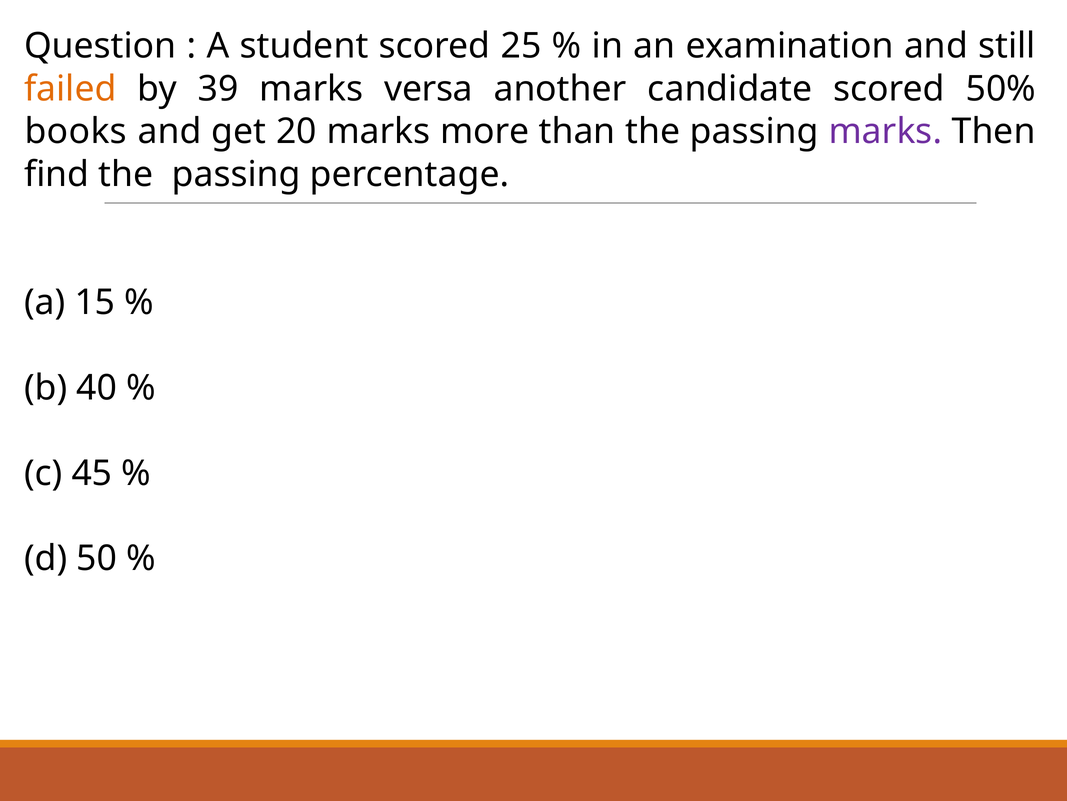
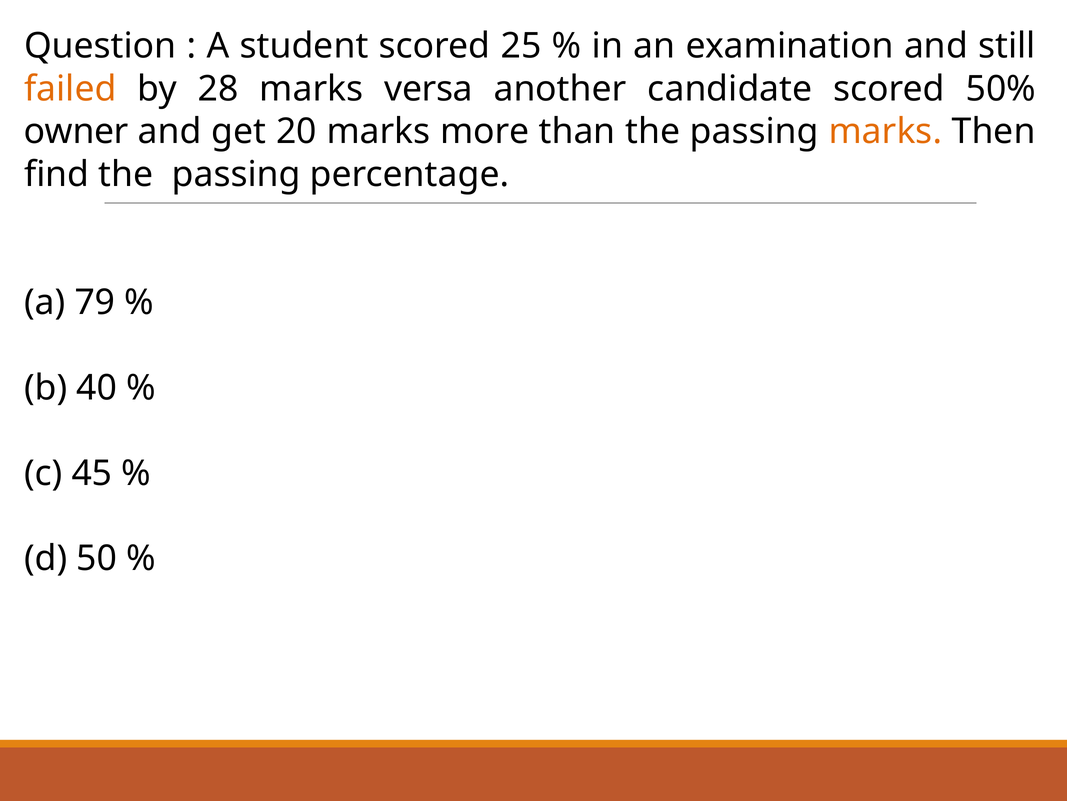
39: 39 -> 28
books: books -> owner
marks at (885, 131) colour: purple -> orange
15: 15 -> 79
